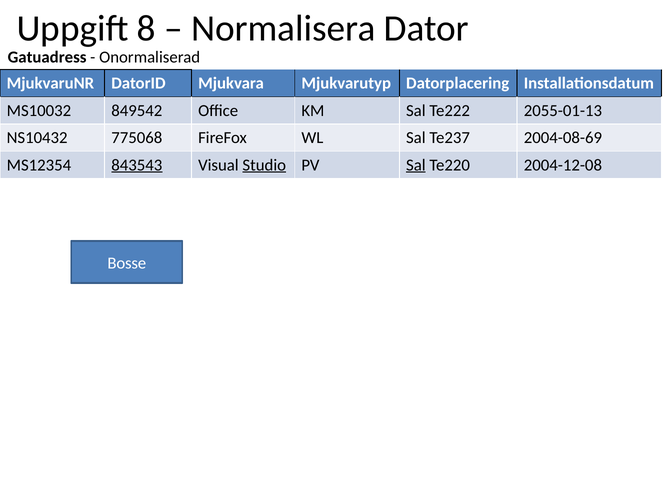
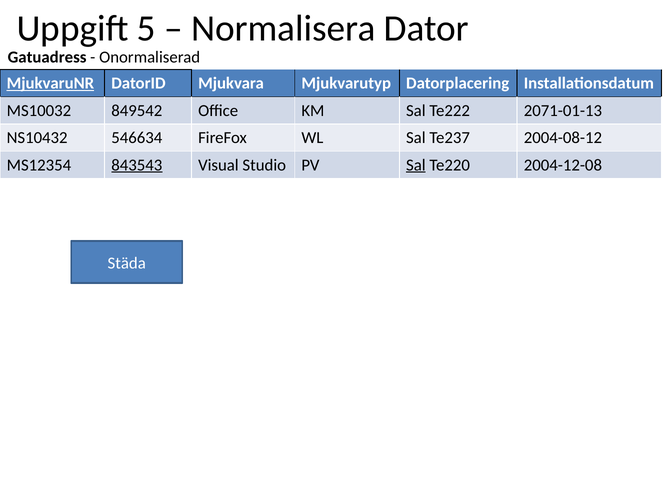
8: 8 -> 5
MjukvaruNR underline: none -> present
2055-01-13: 2055-01-13 -> 2071-01-13
775068: 775068 -> 546634
2004-08-69: 2004-08-69 -> 2004-08-12
Studio underline: present -> none
Bosse: Bosse -> Städa
